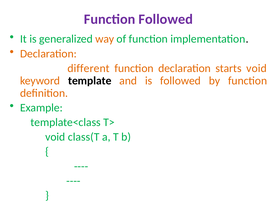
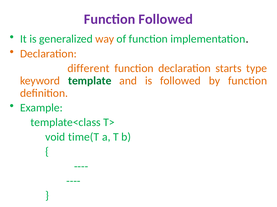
starts void: void -> type
template colour: black -> green
class(T: class(T -> time(T
